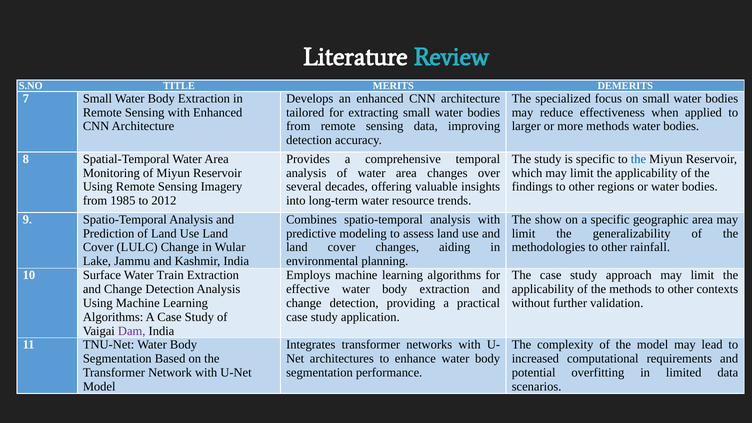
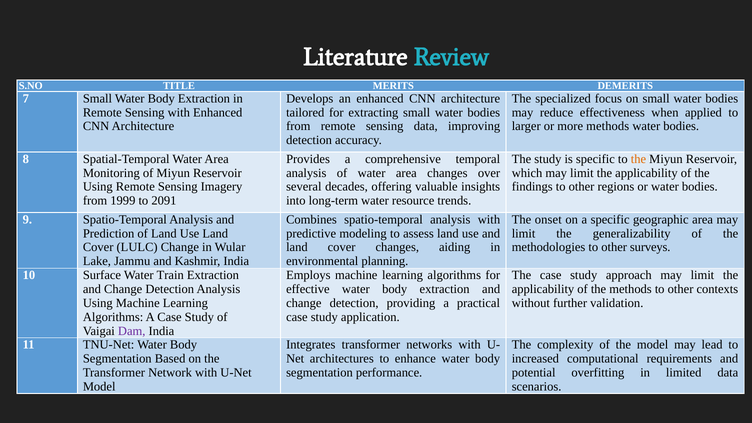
the at (638, 159) colour: blue -> orange
1985: 1985 -> 1999
2012: 2012 -> 2091
show: show -> onset
rainfall: rainfall -> surveys
